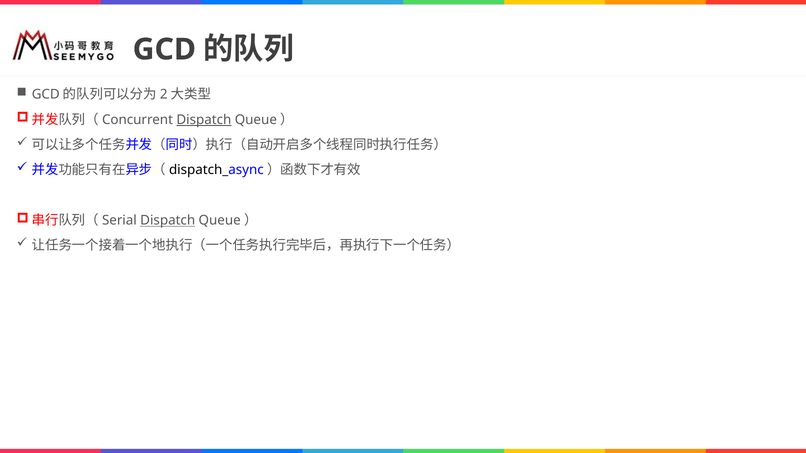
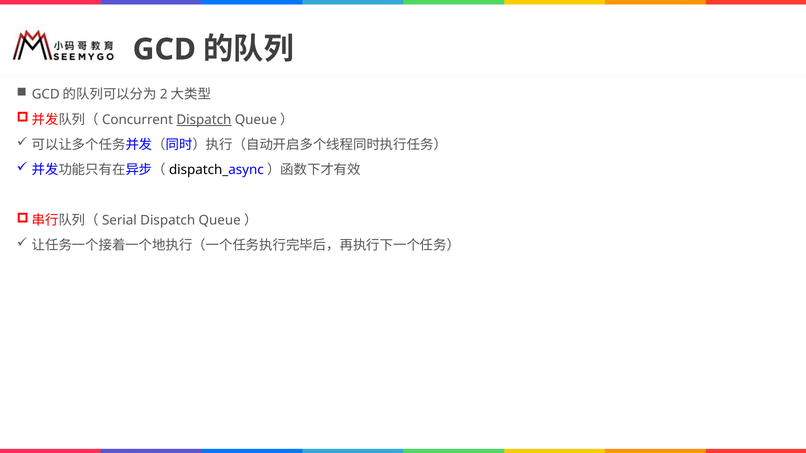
Dispatch at (168, 221) underline: present -> none
